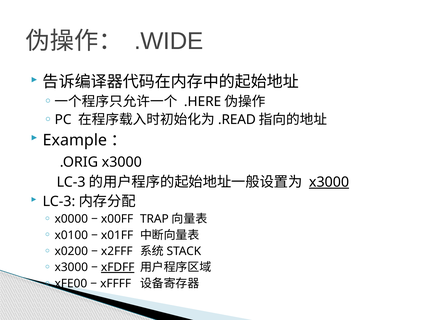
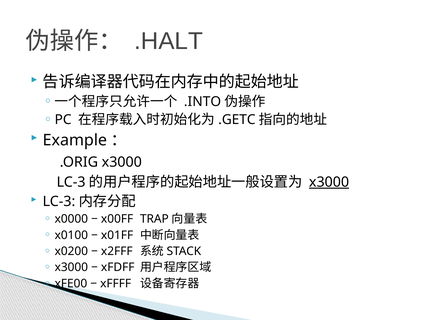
.WIDE: .WIDE -> .HALT
.HERE: .HERE -> .INTO
.READ: .READ -> .GETC
xFDFF underline: present -> none
